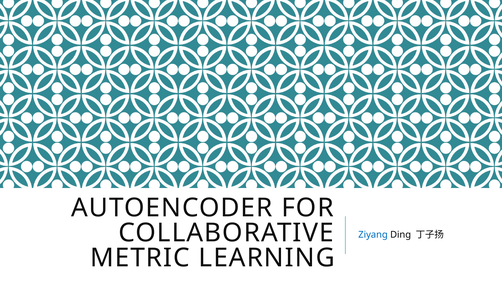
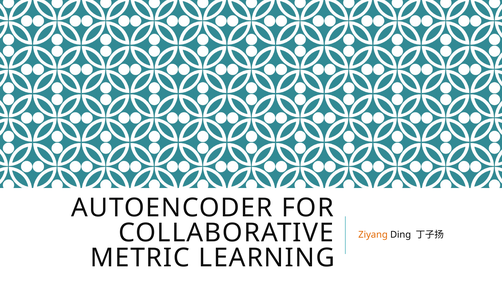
Ziyang colour: blue -> orange
